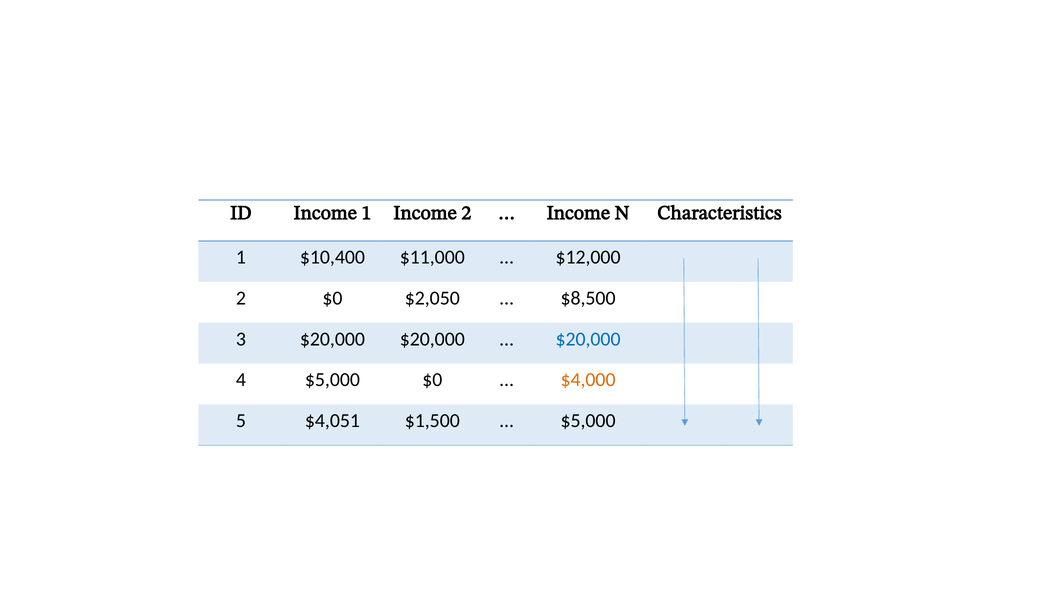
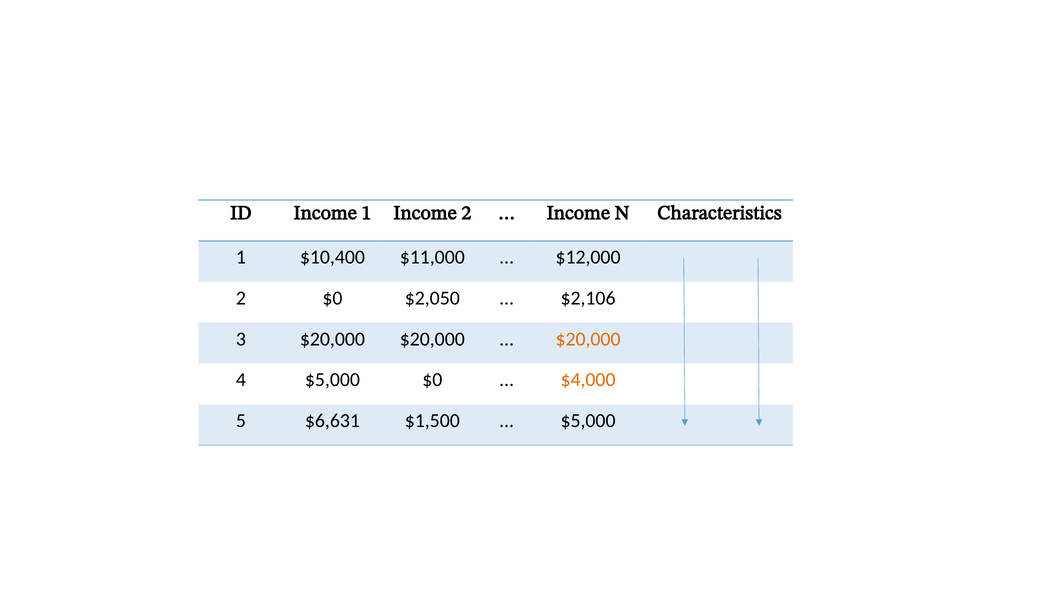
$8,500: $8,500 -> $2,106
$20,000 at (588, 339) colour: blue -> orange
$4,051: $4,051 -> $6,631
